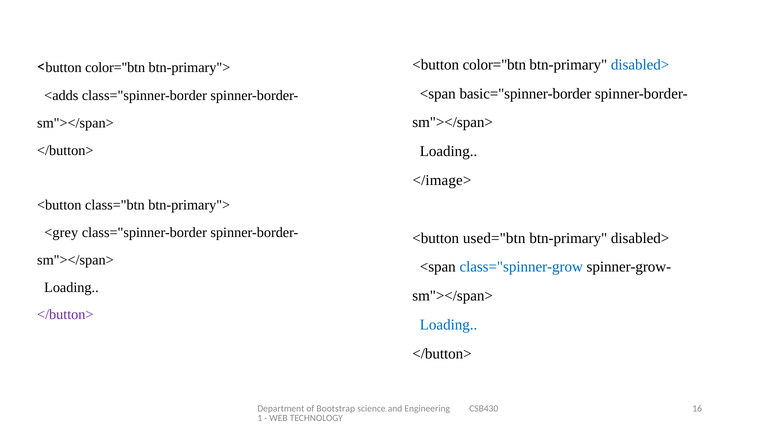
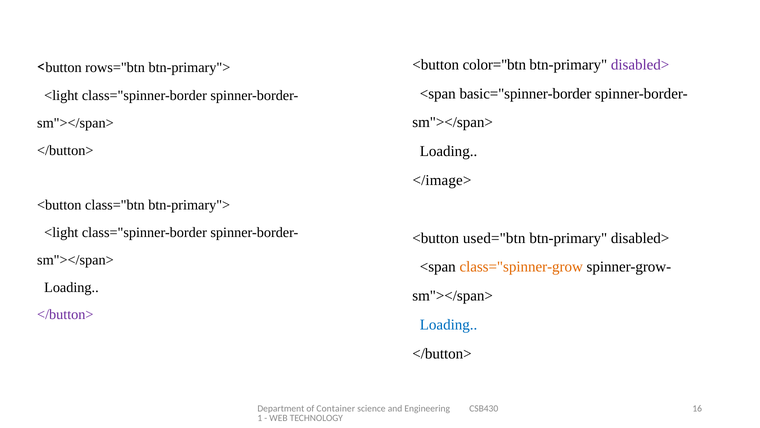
disabled> at (640, 65) colour: blue -> purple
color="btn at (115, 68): color="btn -> rows="btn
<adds at (61, 95): <adds -> <light
<grey at (61, 232): <grey -> <light
class="spinner-grow colour: blue -> orange
Bootstrap: Bootstrap -> Container
